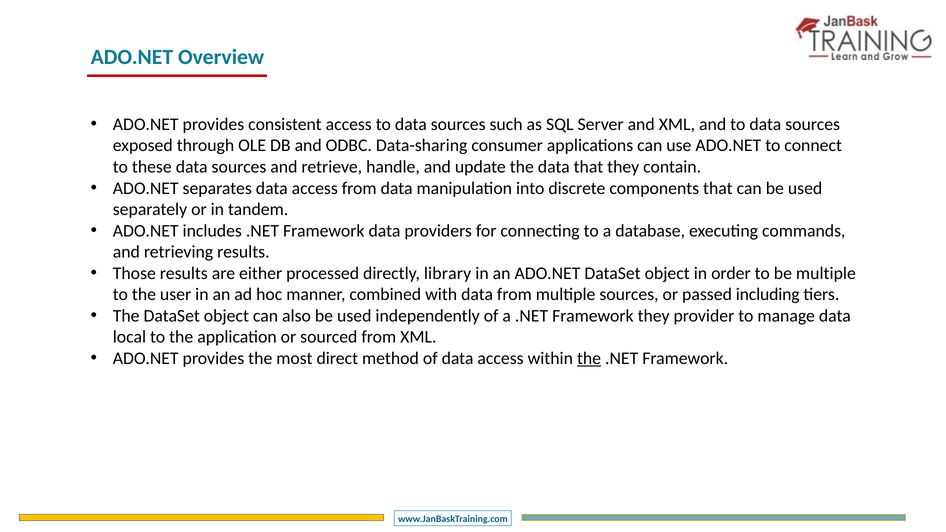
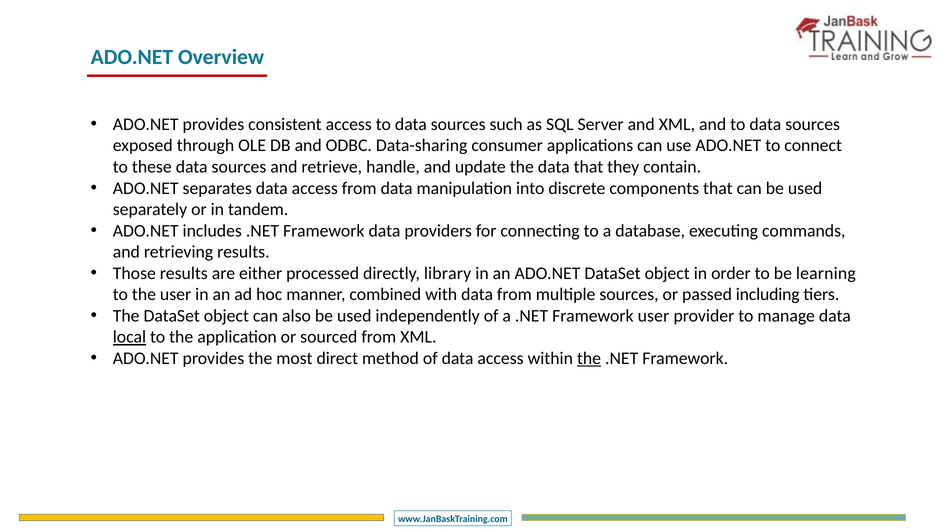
be multiple: multiple -> learning
Framework they: they -> user
local underline: none -> present
